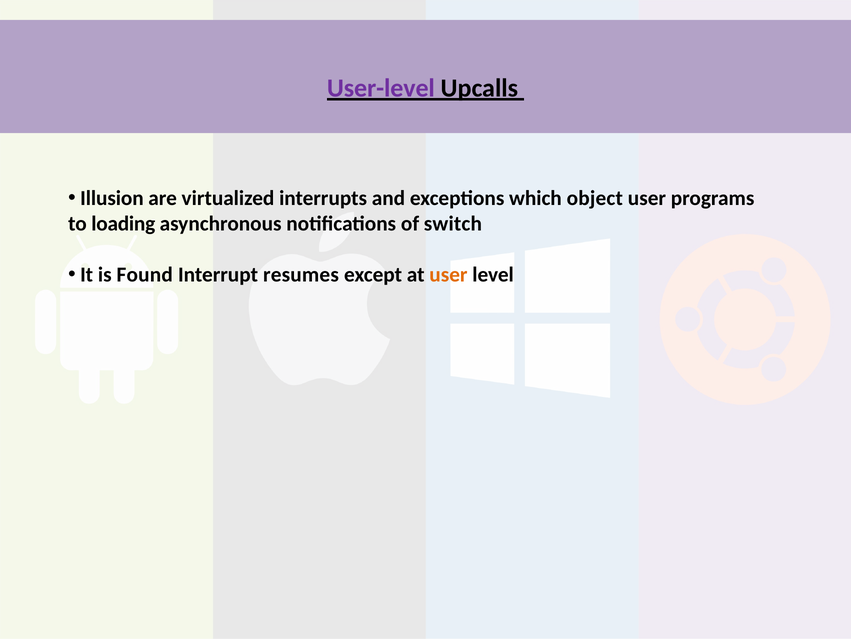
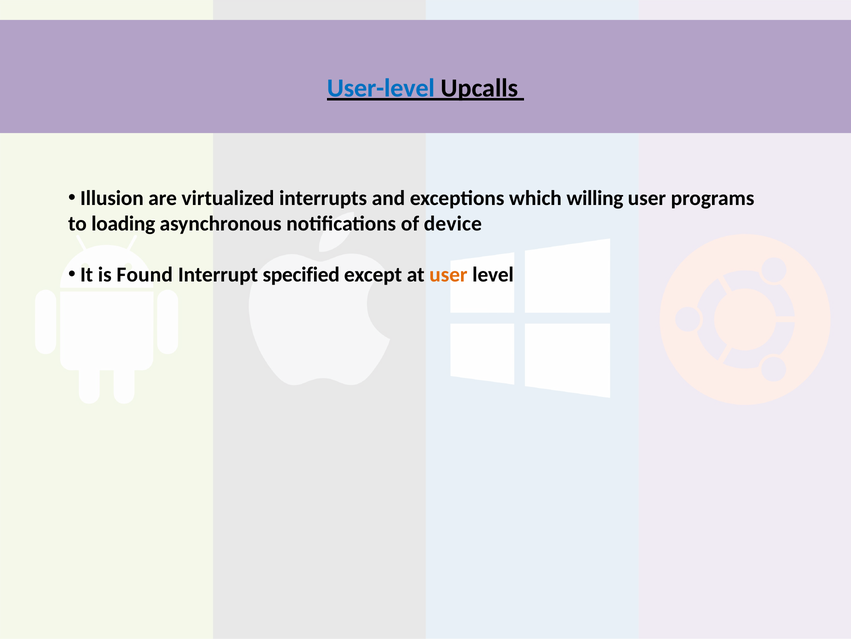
User-level colour: purple -> blue
object: object -> willing
switch: switch -> device
resumes: resumes -> specified
